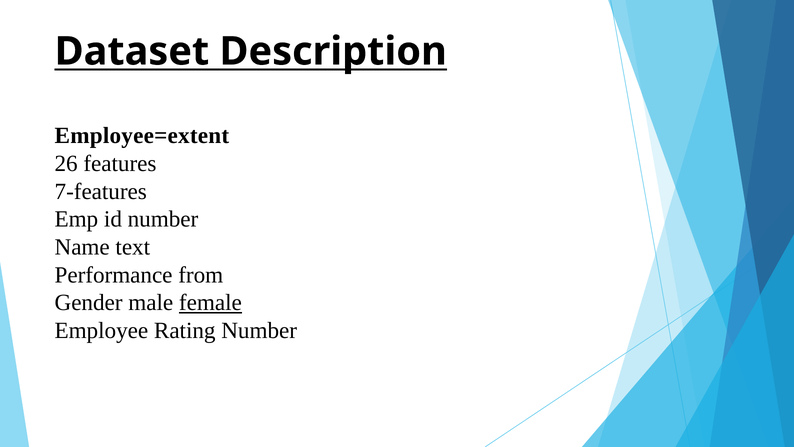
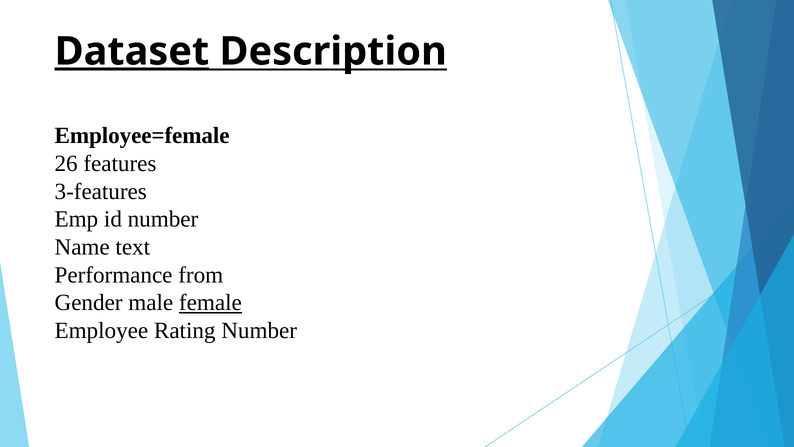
Dataset underline: none -> present
Employee=extent: Employee=extent -> Employee=female
7-features: 7-features -> 3-features
